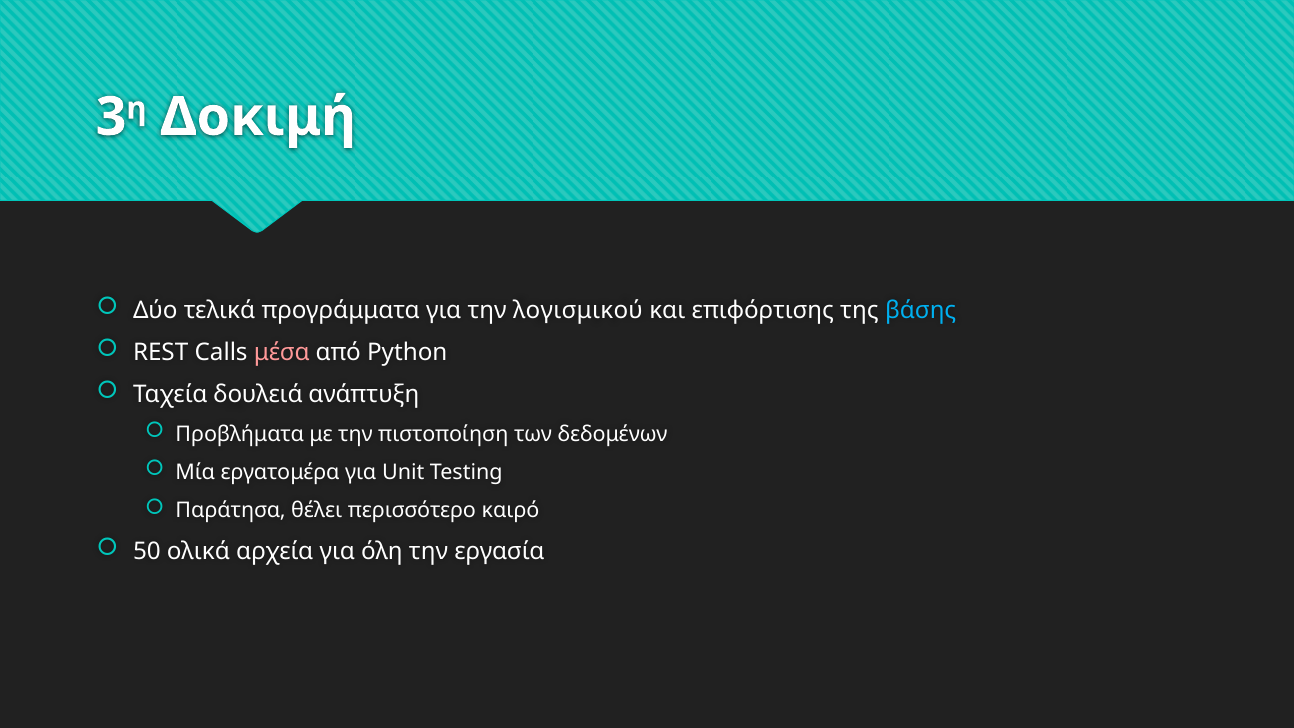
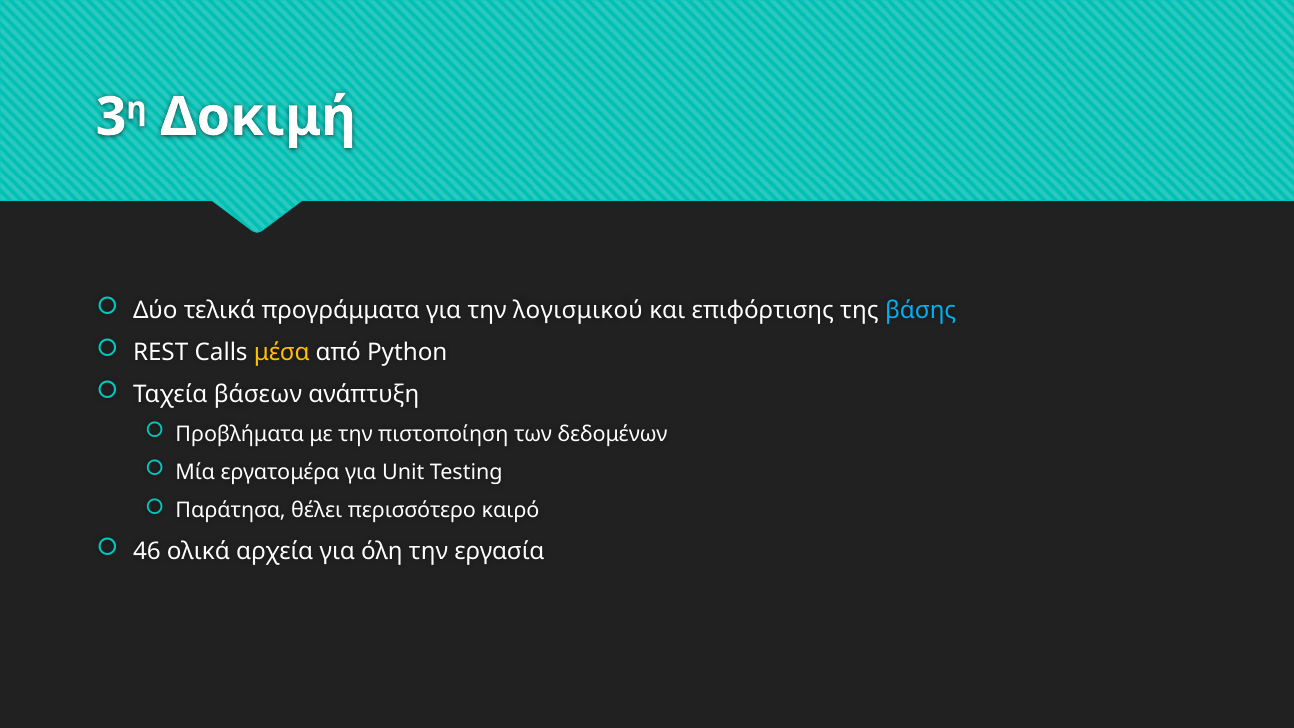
μέσα colour: pink -> yellow
δουλειά: δουλειά -> βάσεων
50: 50 -> 46
